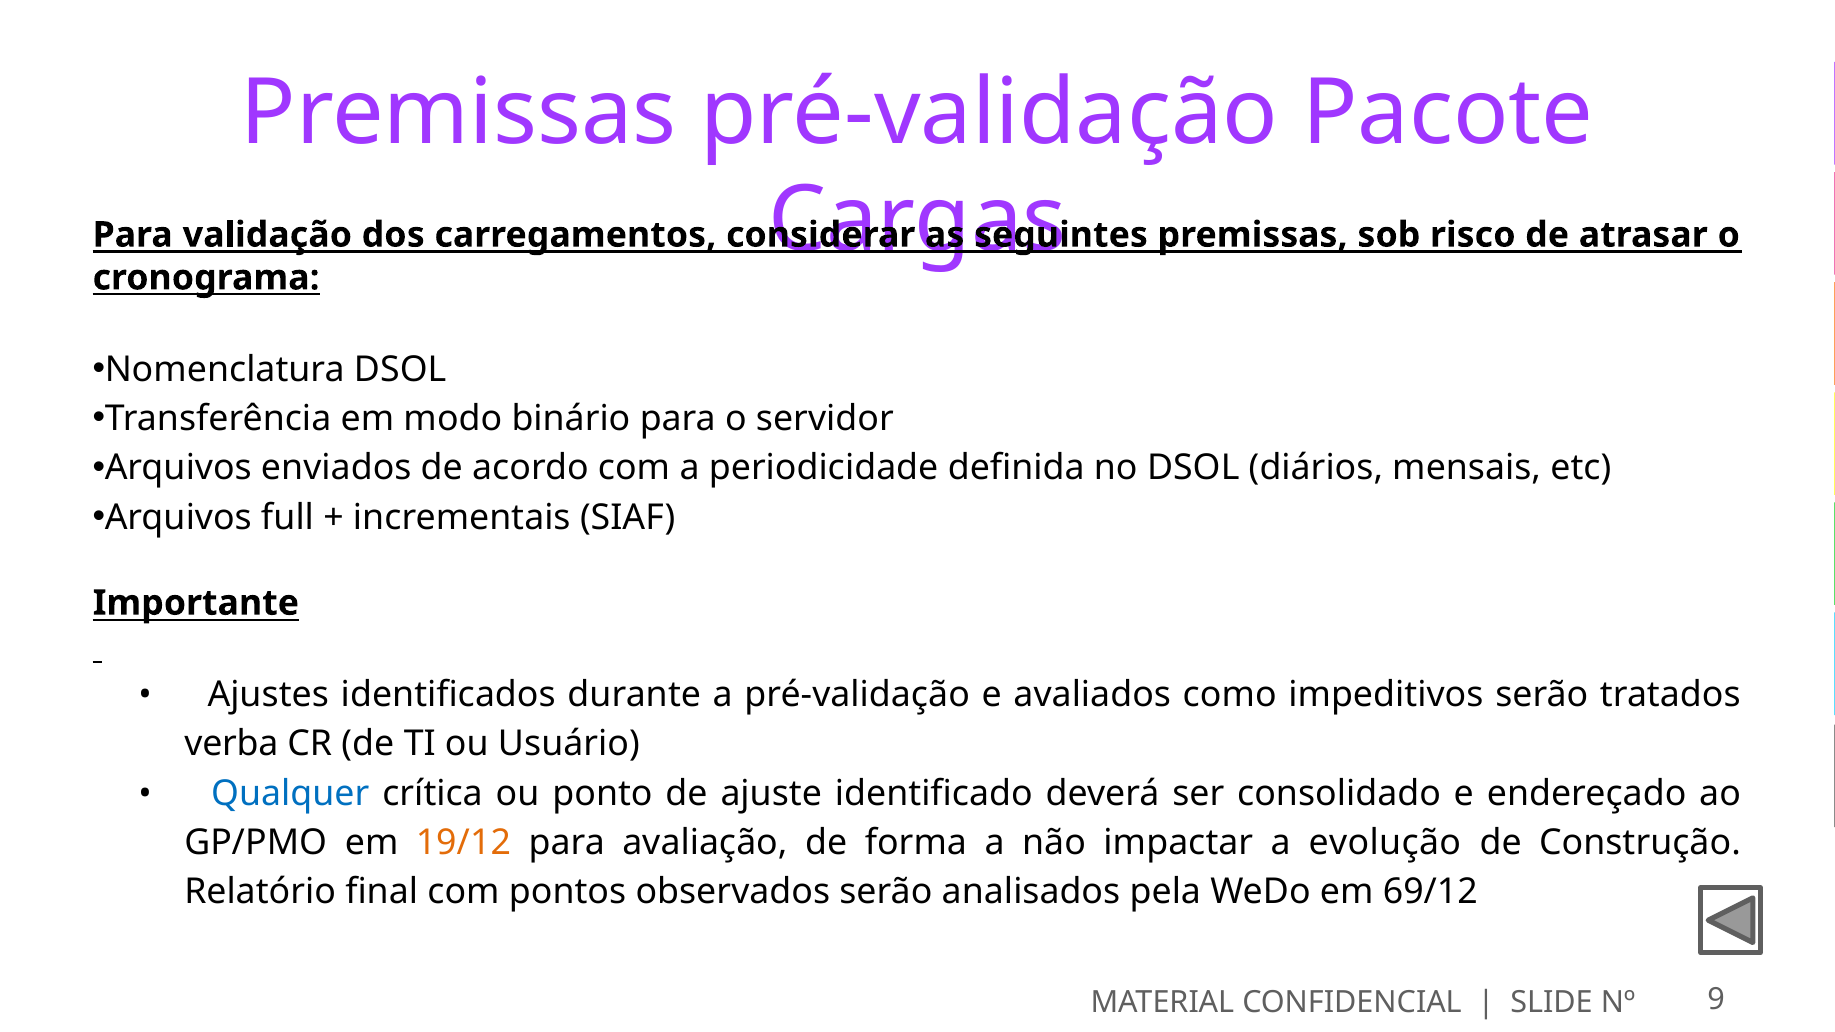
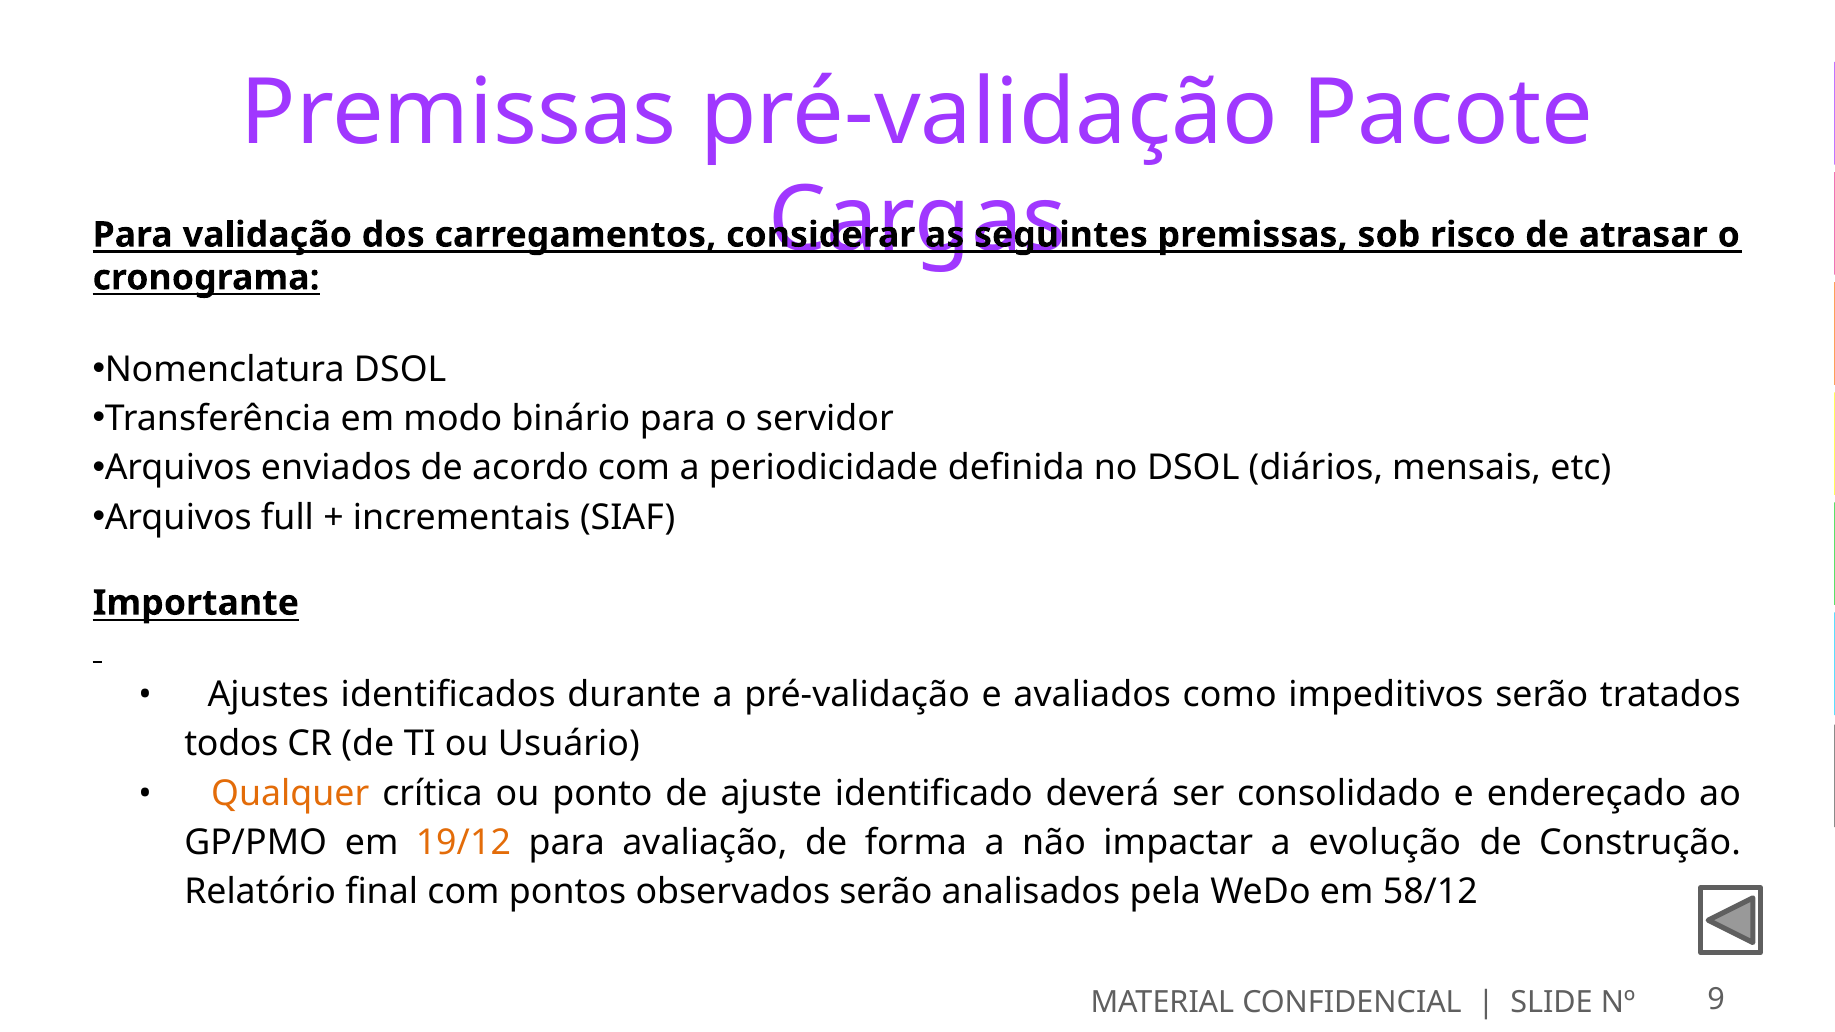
verba: verba -> todos
Qualquer colour: blue -> orange
69/12: 69/12 -> 58/12
